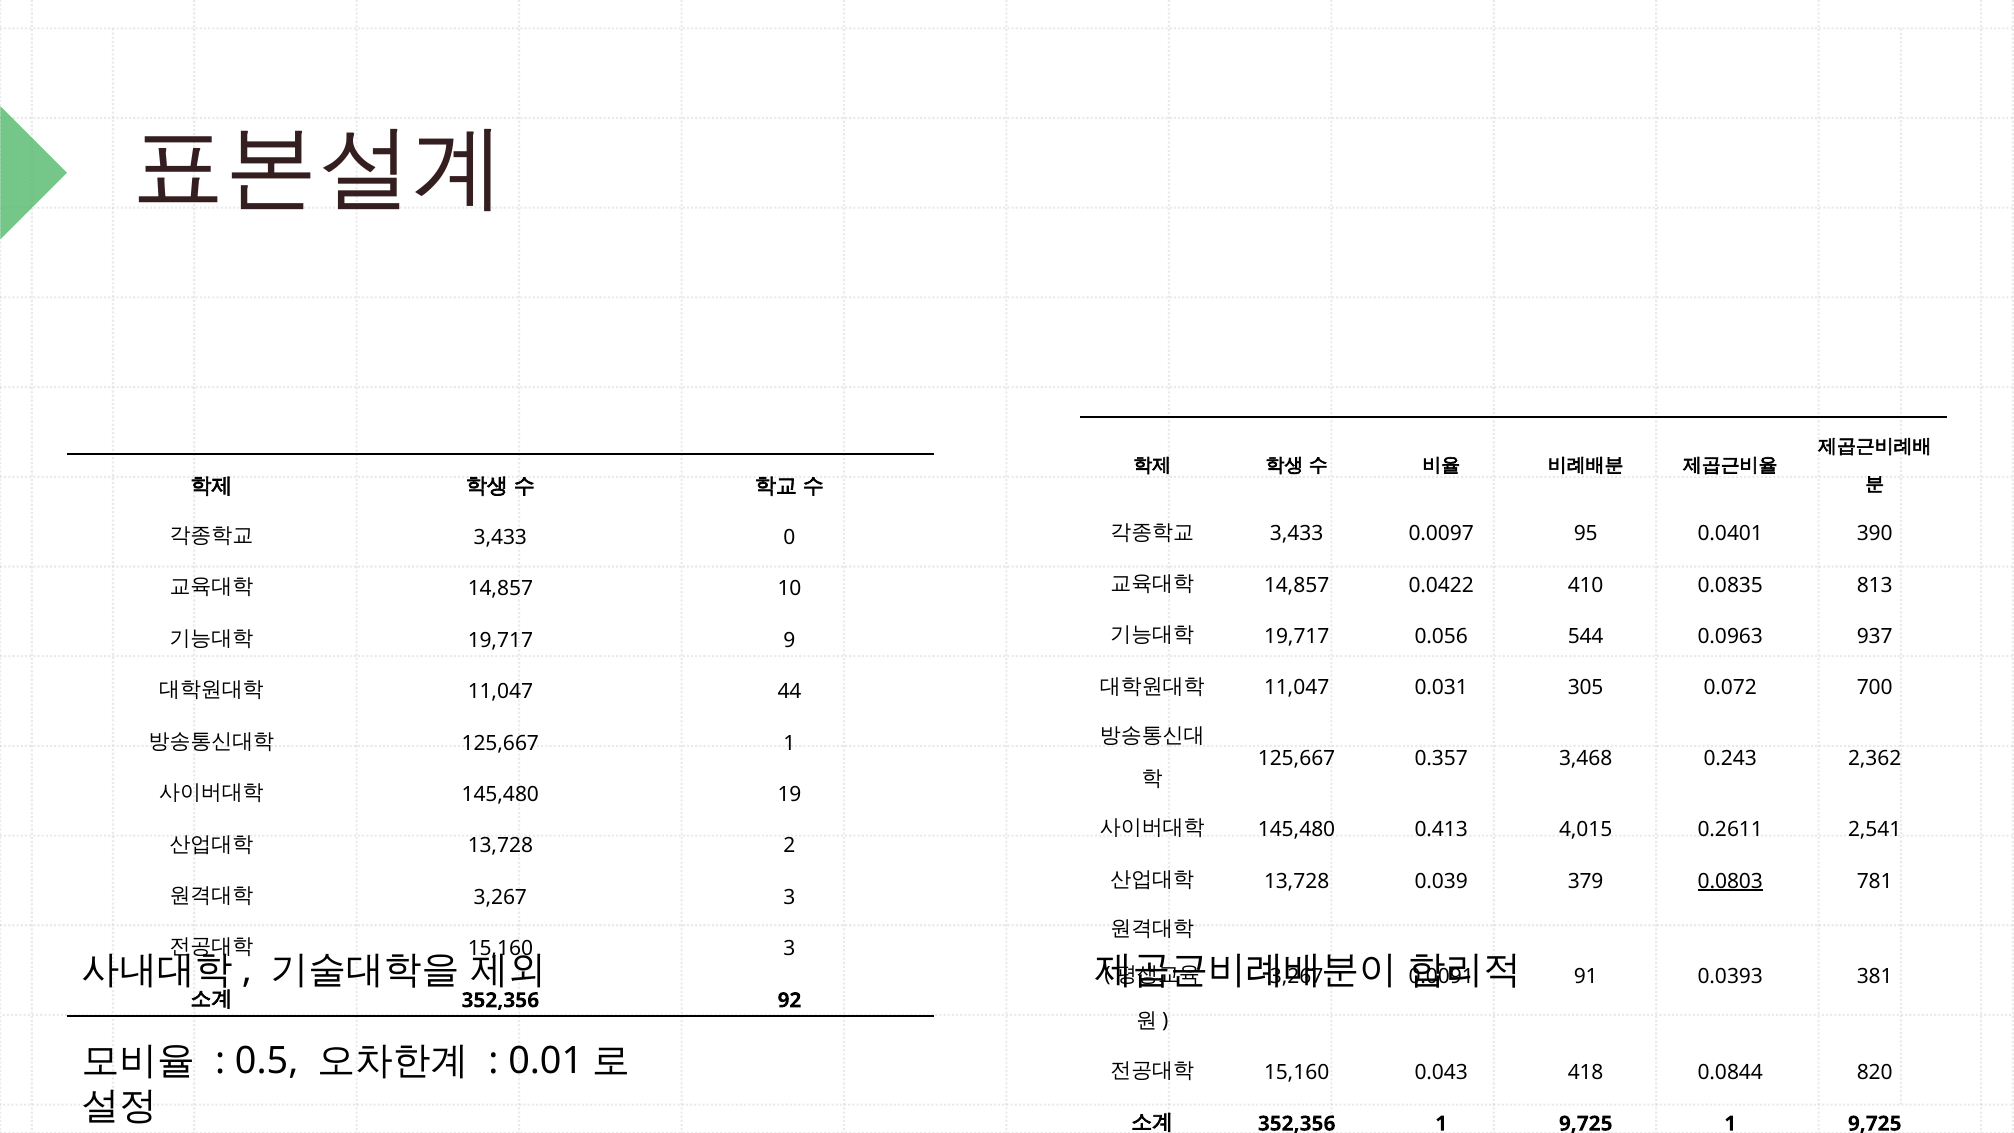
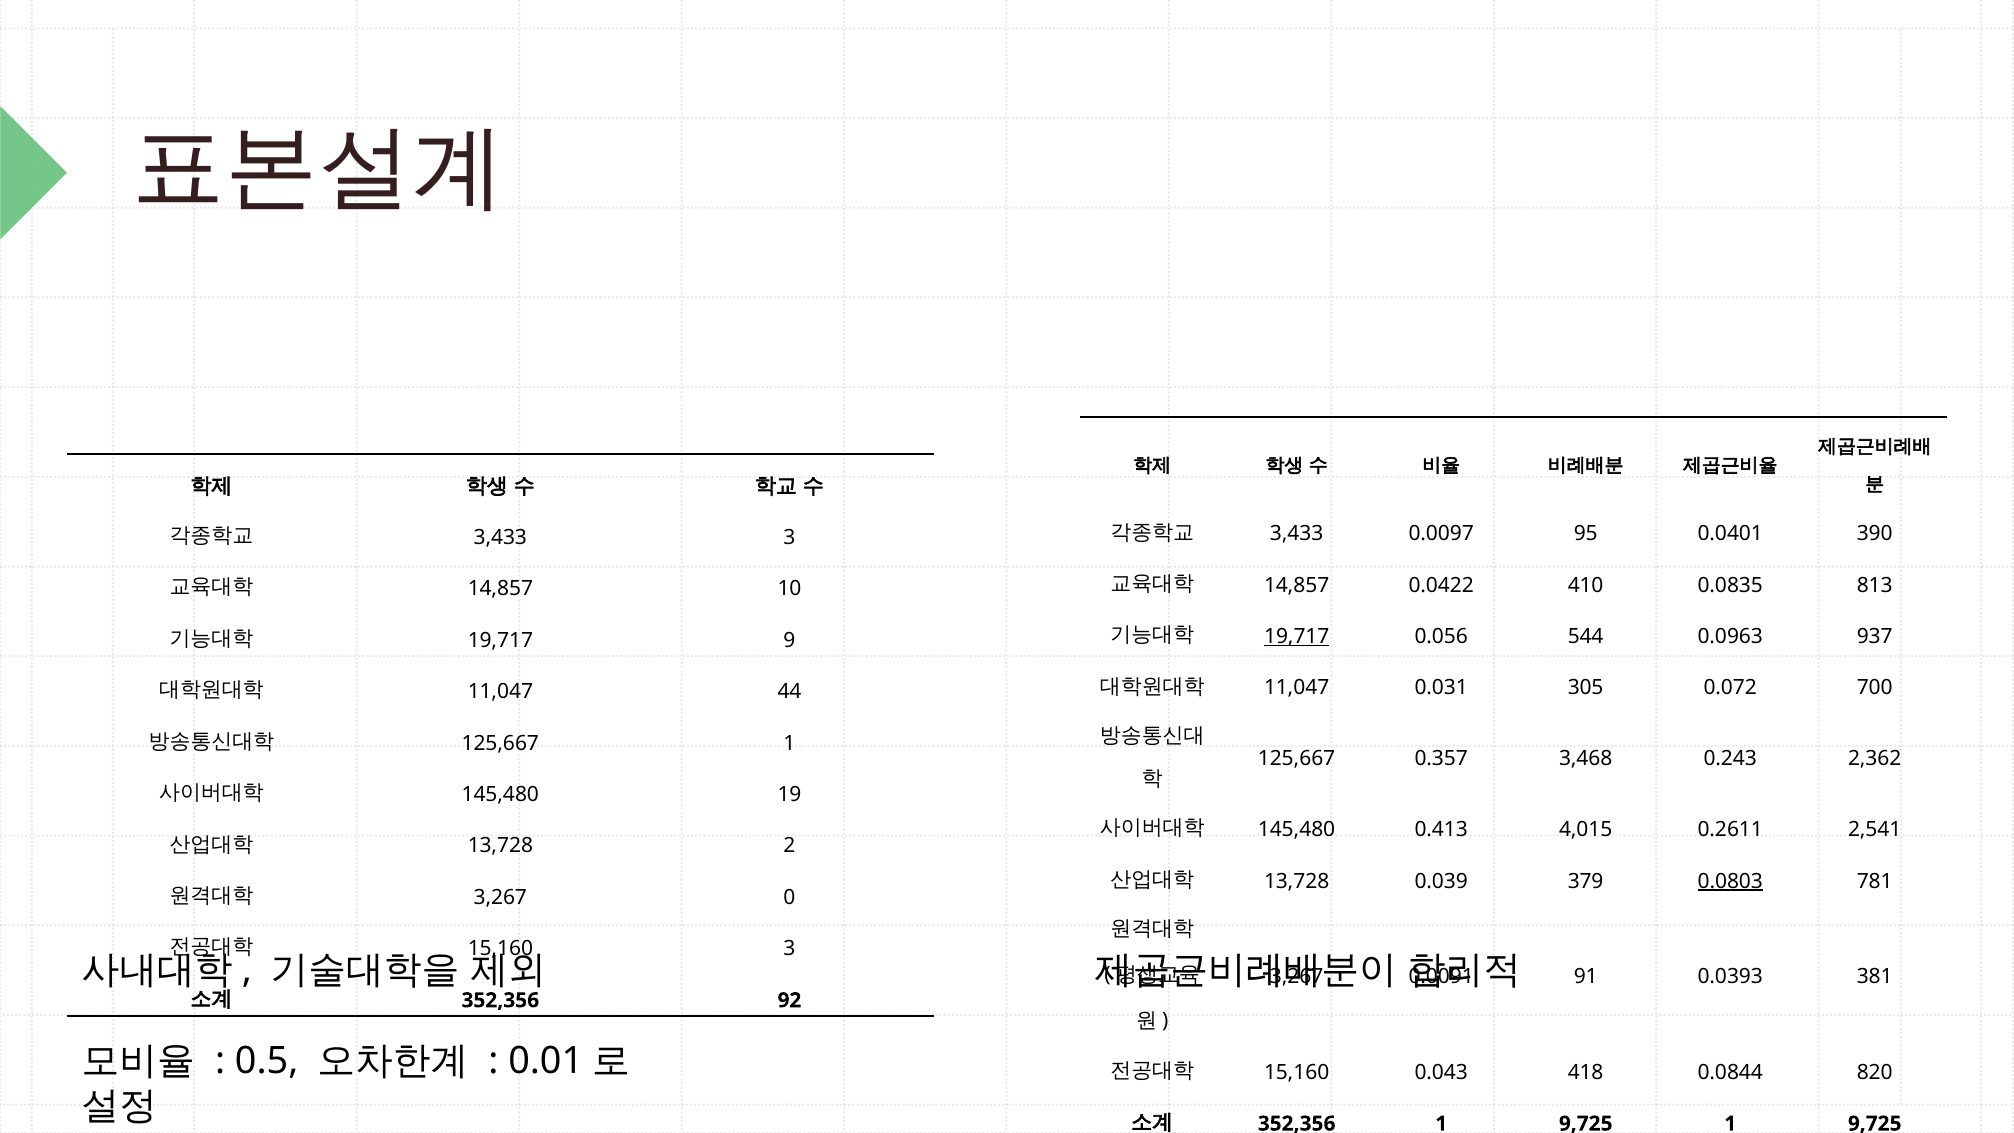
3,433 0: 0 -> 3
19,717 at (1297, 637) underline: none -> present
3,267 3: 3 -> 0
